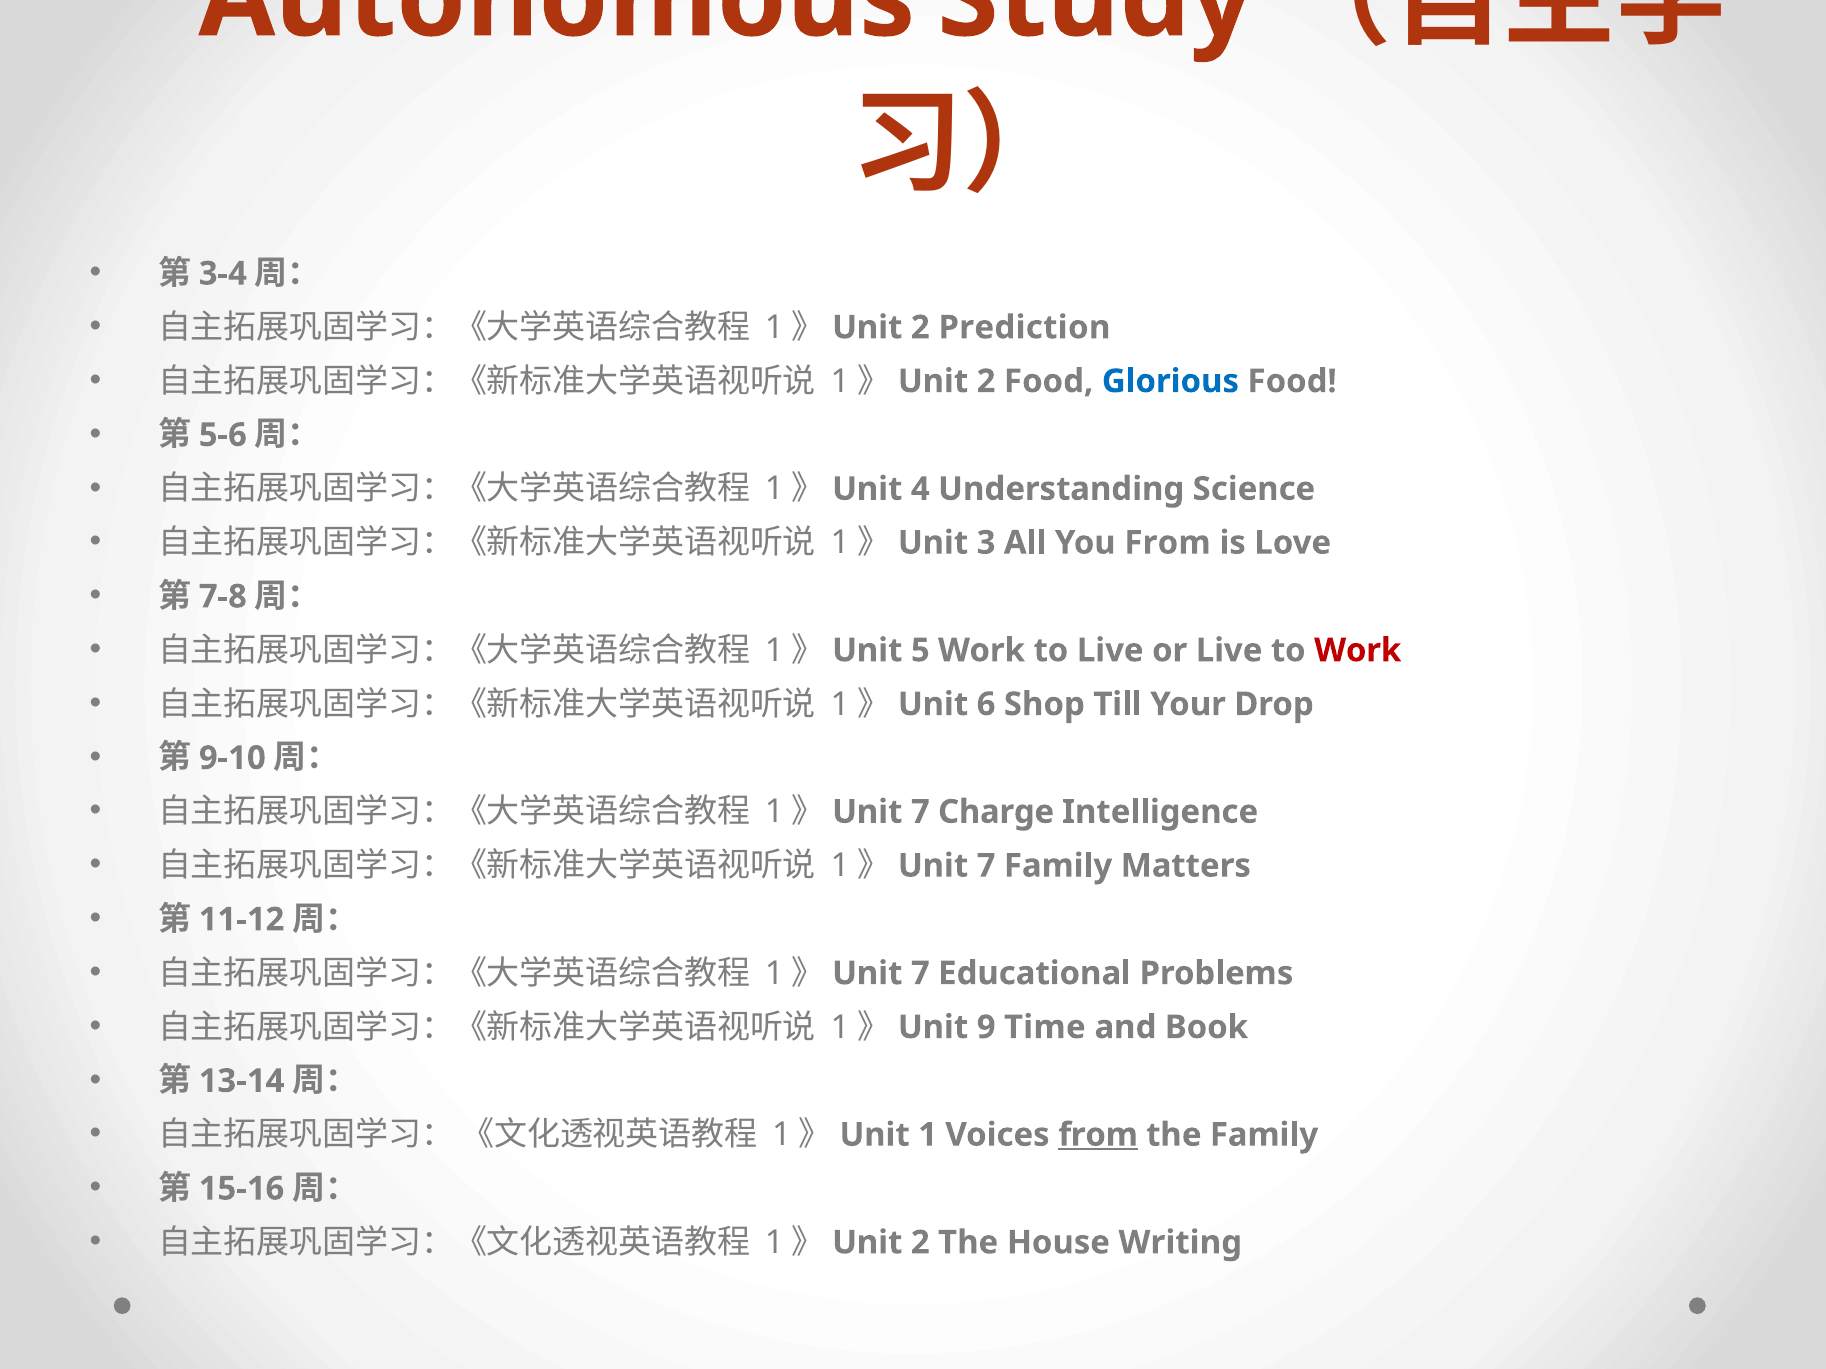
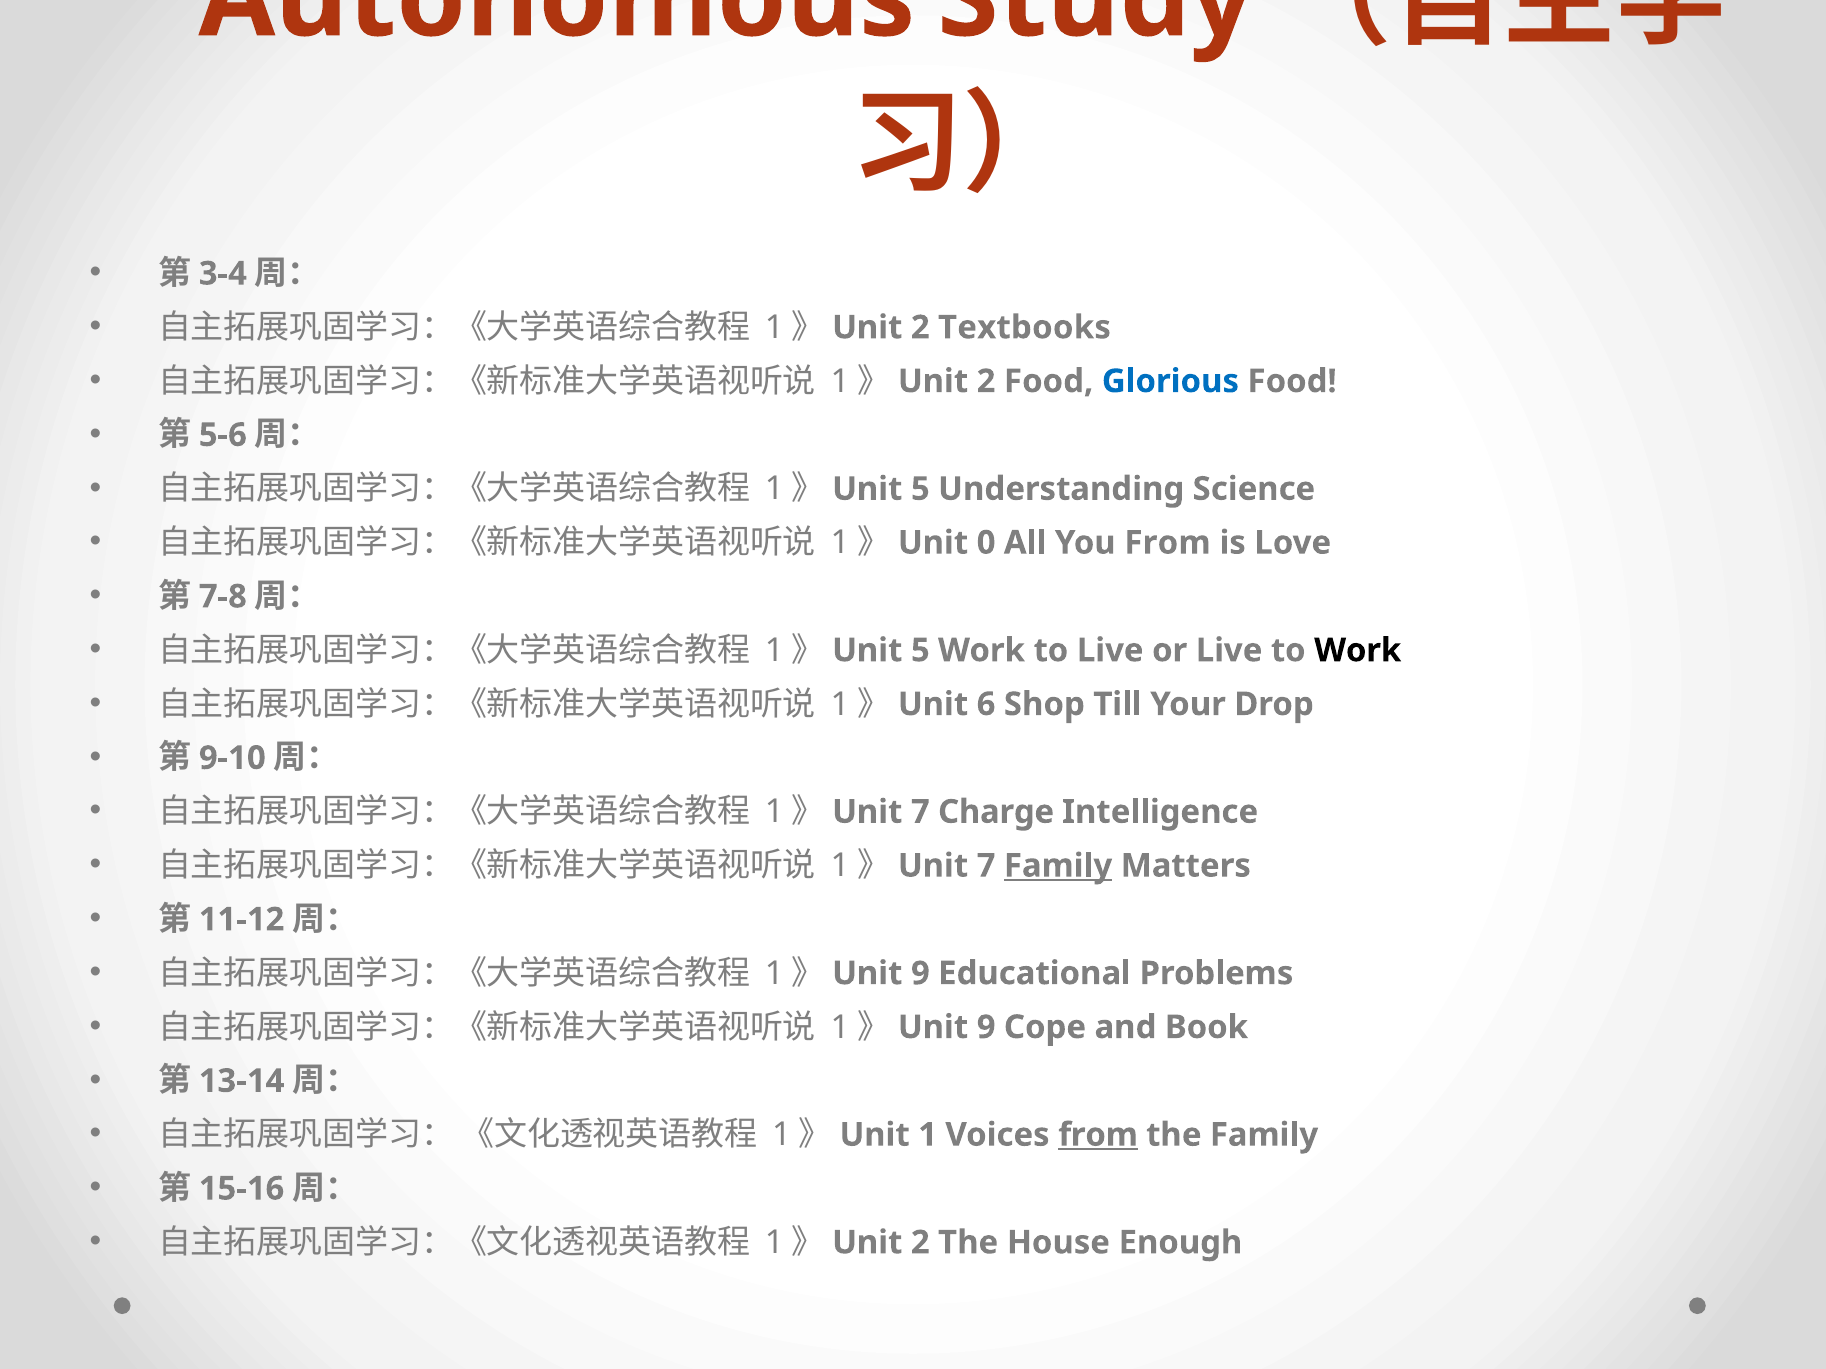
Prediction: Prediction -> Textbooks
4 at (920, 489): 4 -> 5
3: 3 -> 0
Work at (1358, 651) colour: red -> black
Family at (1058, 866) underline: none -> present
7 at (920, 974): 7 -> 9
Time: Time -> Cope
Writing: Writing -> Enough
